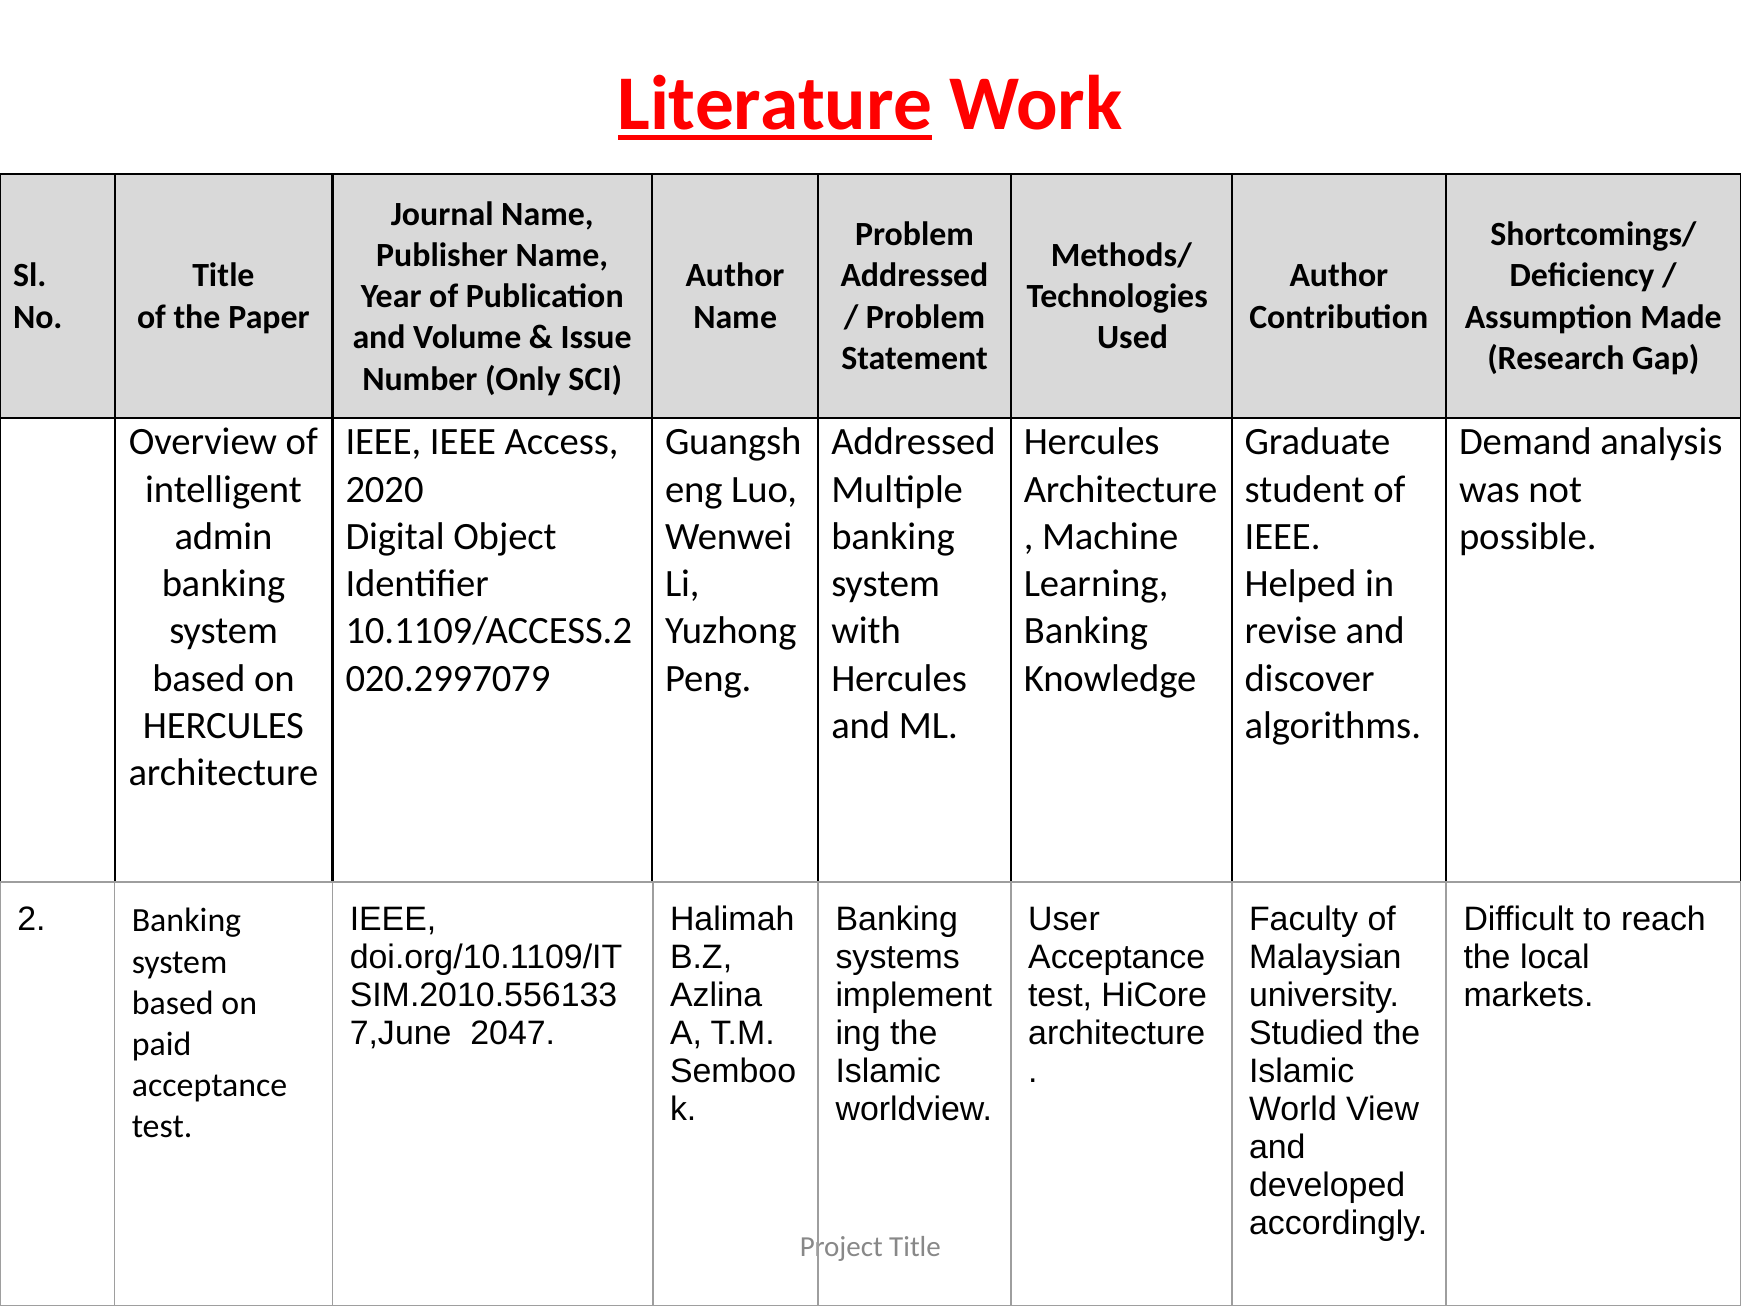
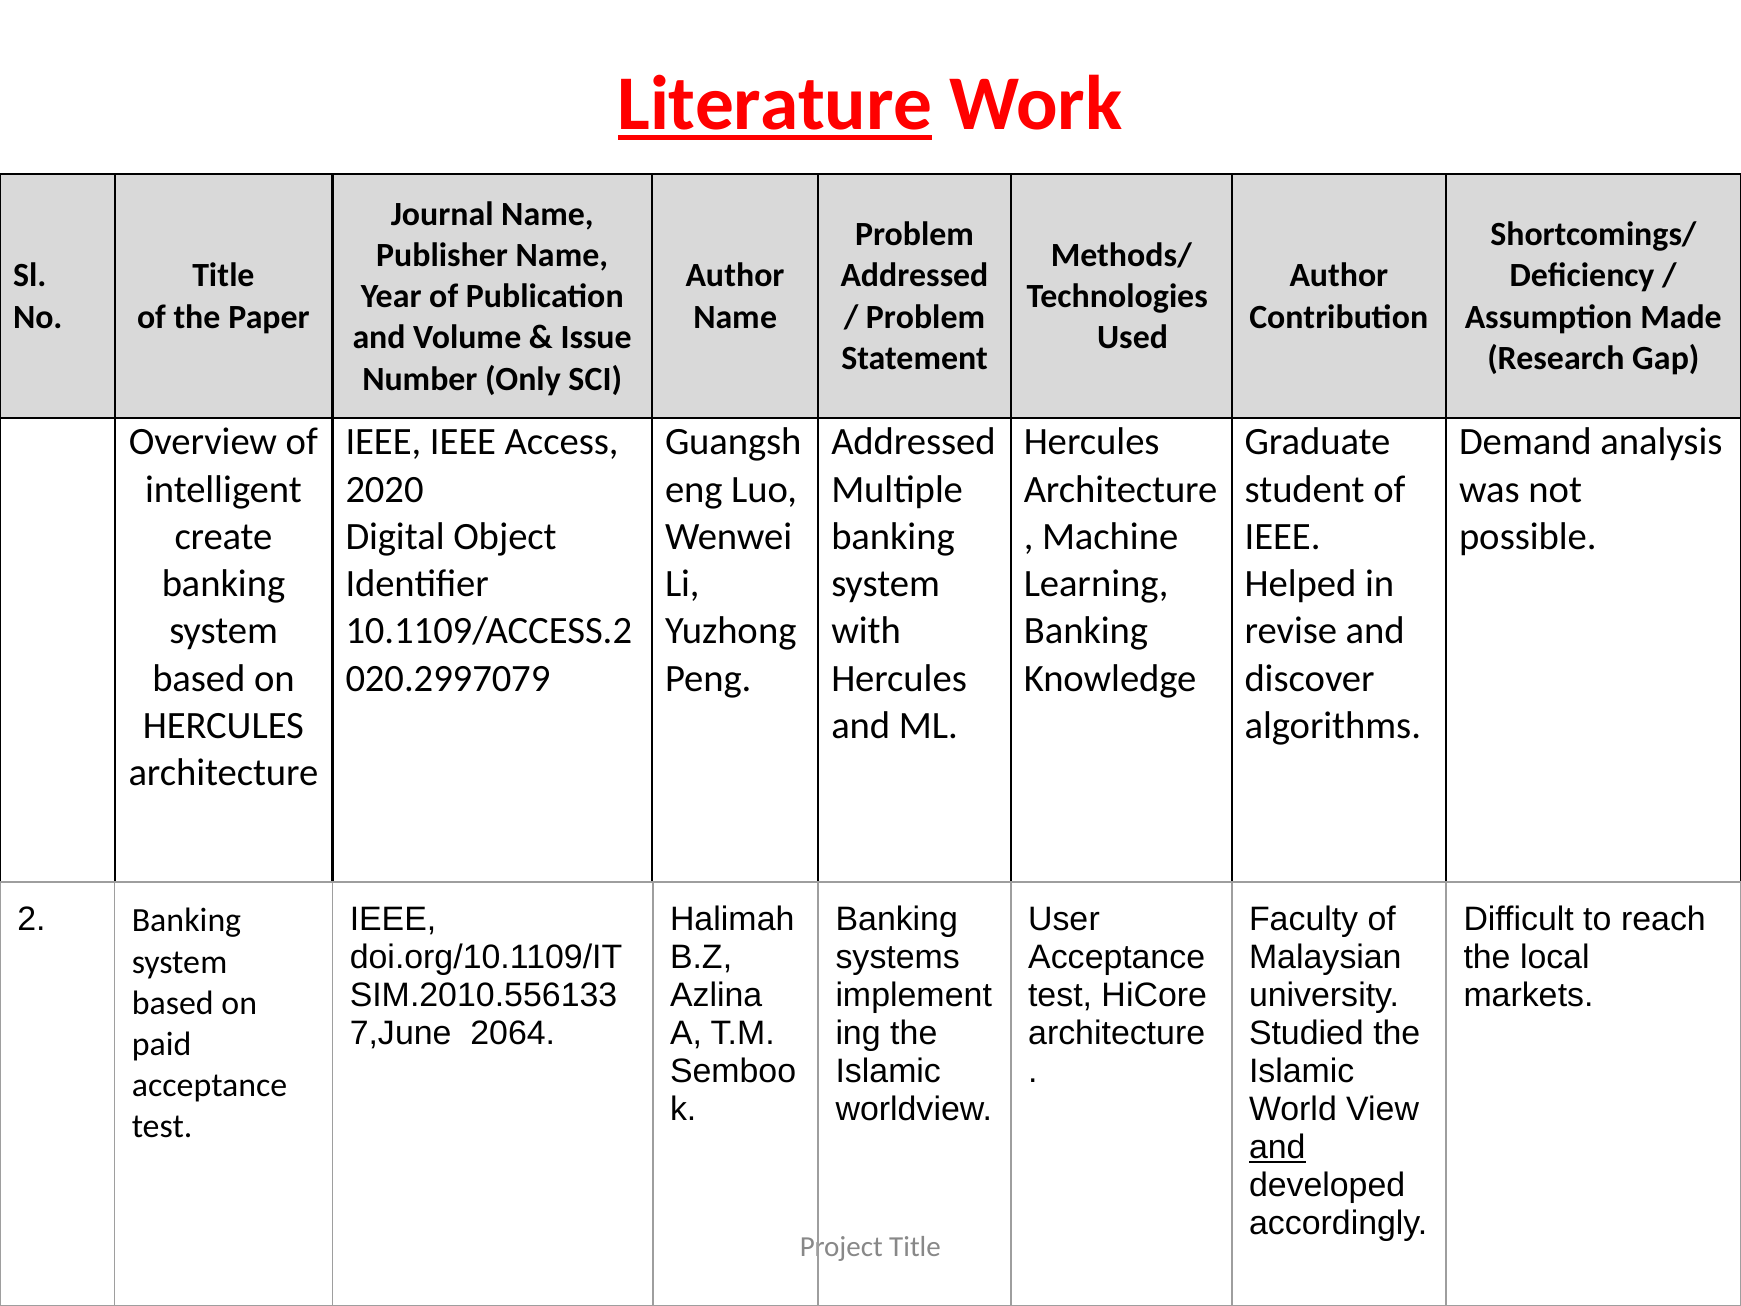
admin: admin -> create
2047: 2047 -> 2064
and at (1277, 1147) underline: none -> present
